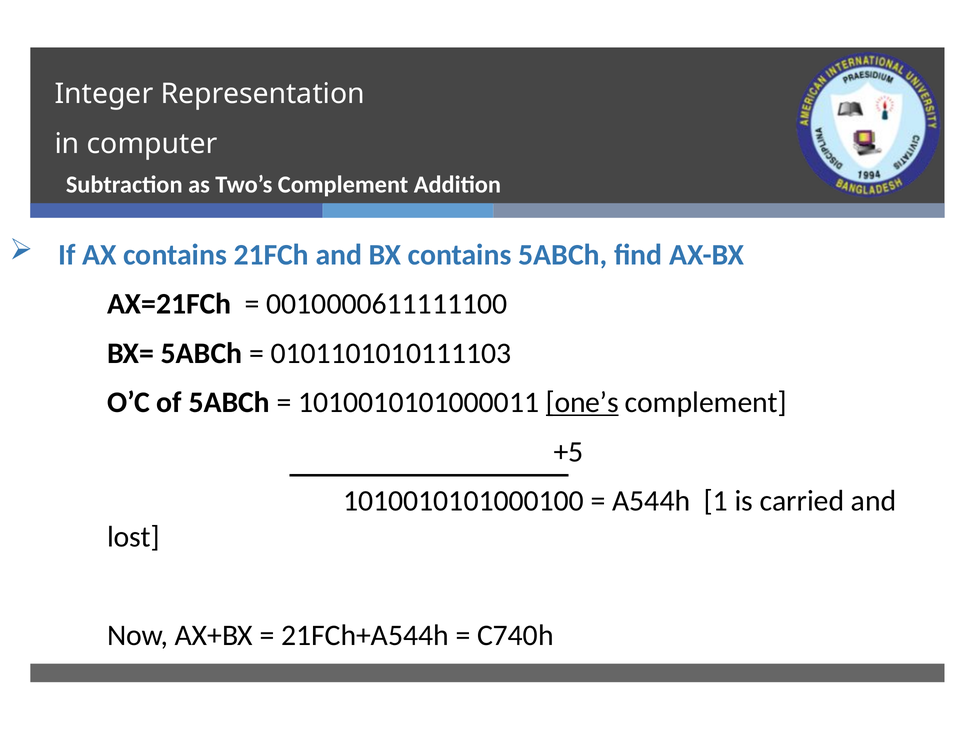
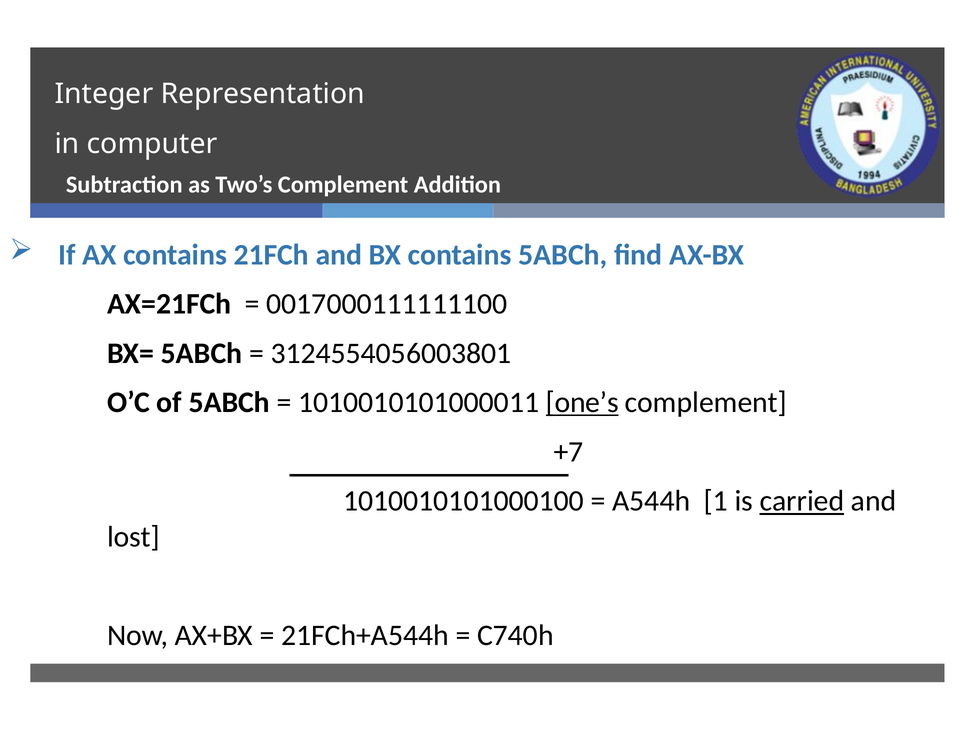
0010000611111100: 0010000611111100 -> 0017000111111100
0101101010111103: 0101101010111103 -> 3124554056003801
+5: +5 -> +7
carried underline: none -> present
